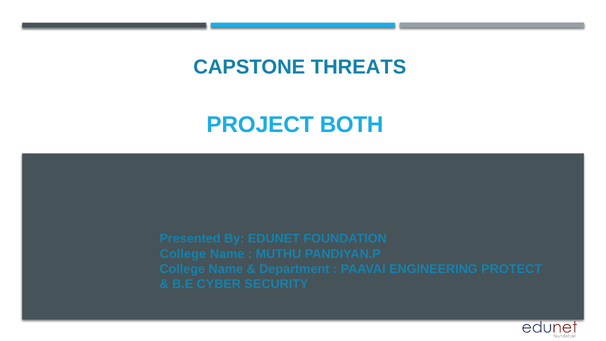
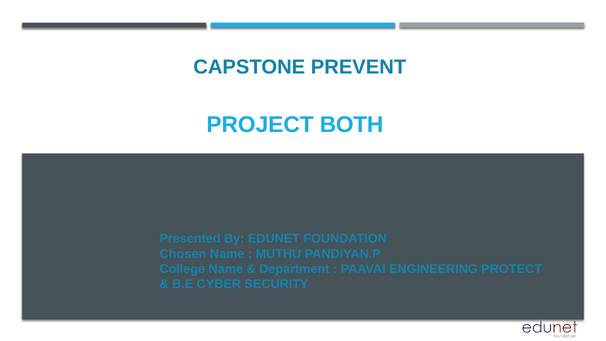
THREATS: THREATS -> PREVENT
College at (183, 254): College -> Chosen
